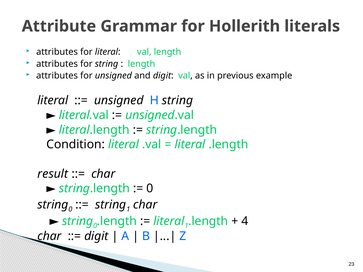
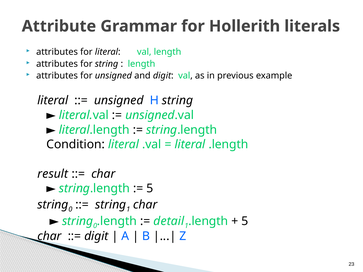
0 at (150, 189): 0 -> 5
literal at (169, 221): literal -> detail
4 at (245, 221): 4 -> 5
